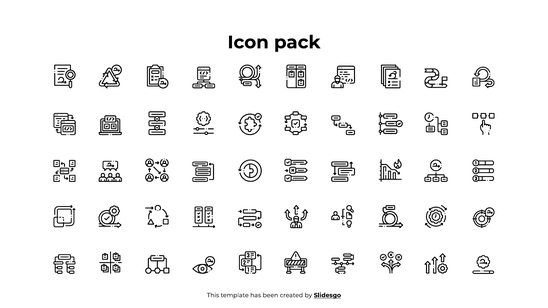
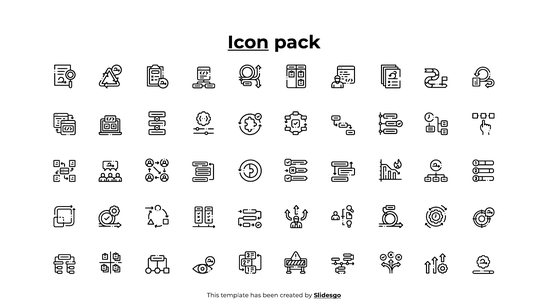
Icon underline: none -> present
